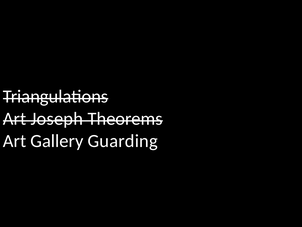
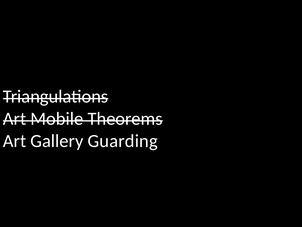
Joseph: Joseph -> Mobile
